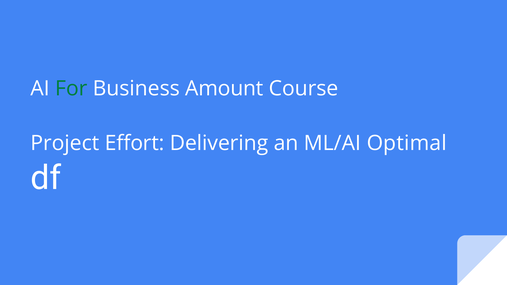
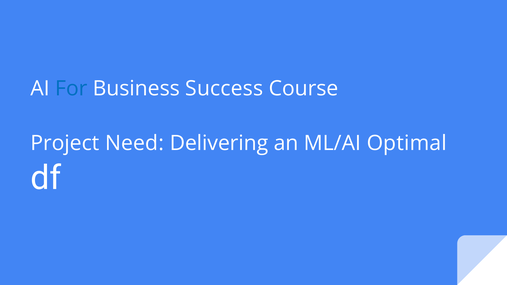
For colour: green -> blue
Amount: Amount -> Success
Effort: Effort -> Need
